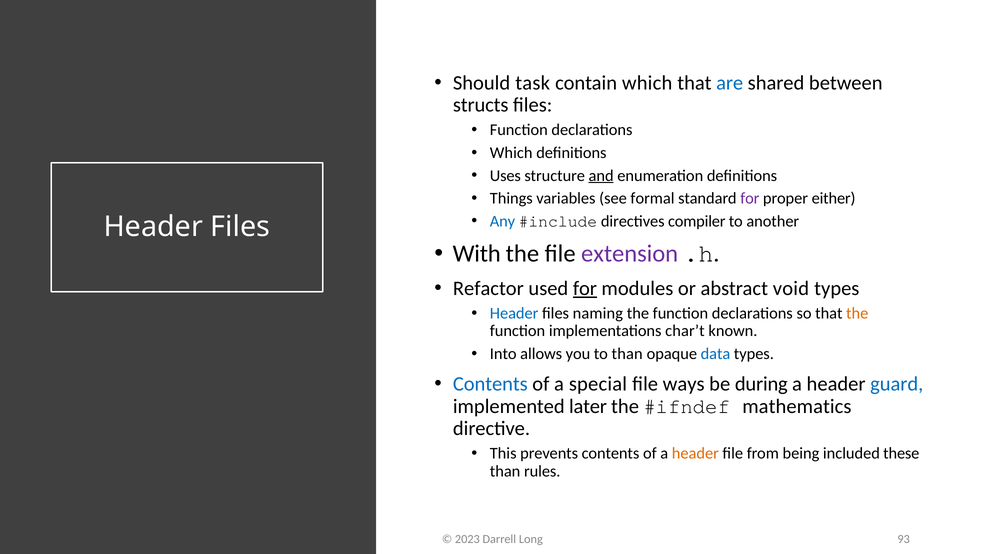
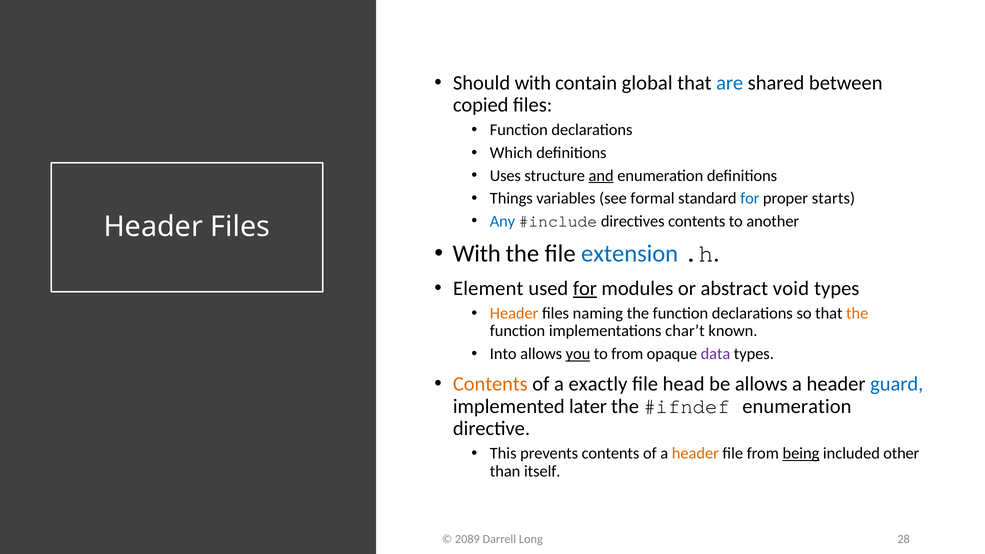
Should task: task -> with
contain which: which -> global
structs: structs -> copied
for at (750, 198) colour: purple -> blue
either: either -> starts
directives compiler: compiler -> contents
extension colour: purple -> blue
Refactor: Refactor -> Element
Header at (514, 313) colour: blue -> orange
you underline: none -> present
to than: than -> from
data colour: blue -> purple
Contents at (490, 384) colour: blue -> orange
special: special -> exactly
ways: ways -> head
be during: during -> allows
mathematics at (797, 406): mathematics -> enumeration
being underline: none -> present
these: these -> other
rules: rules -> itself
2023: 2023 -> 2089
93: 93 -> 28
